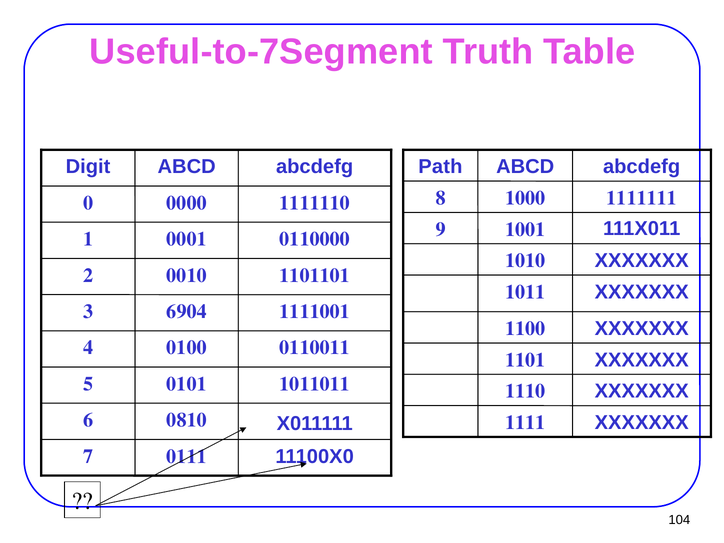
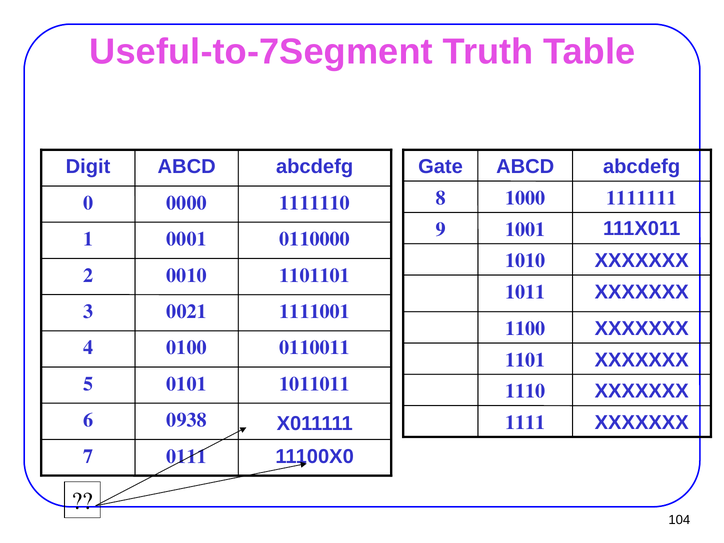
Path: Path -> Gate
6904: 6904 -> 0021
0810: 0810 -> 0938
